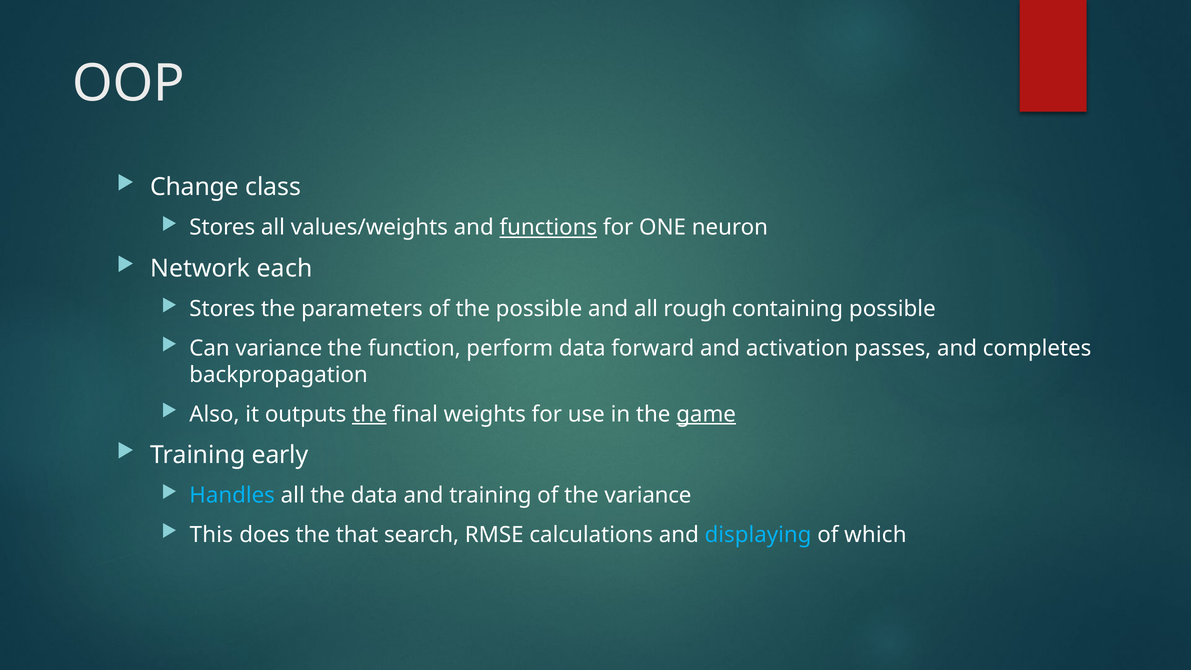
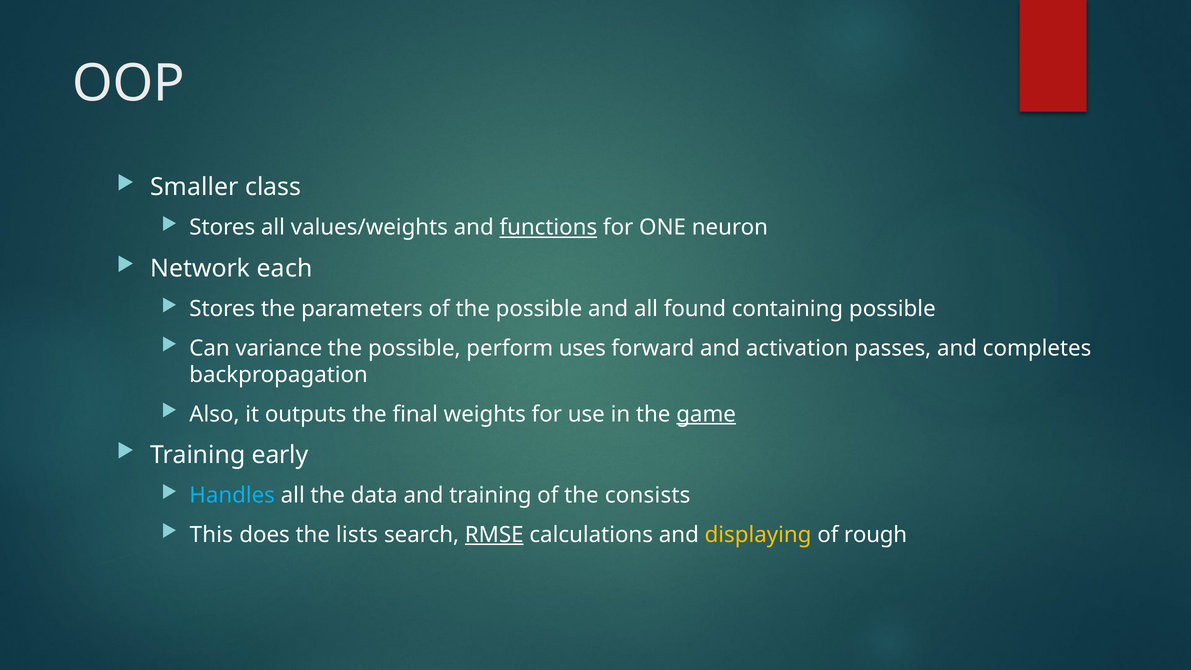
Change: Change -> Smaller
rough: rough -> found
function at (414, 348): function -> possible
perform data: data -> uses
the at (369, 414) underline: present -> none
the variance: variance -> consists
that: that -> lists
RMSE underline: none -> present
displaying colour: light blue -> yellow
which: which -> rough
